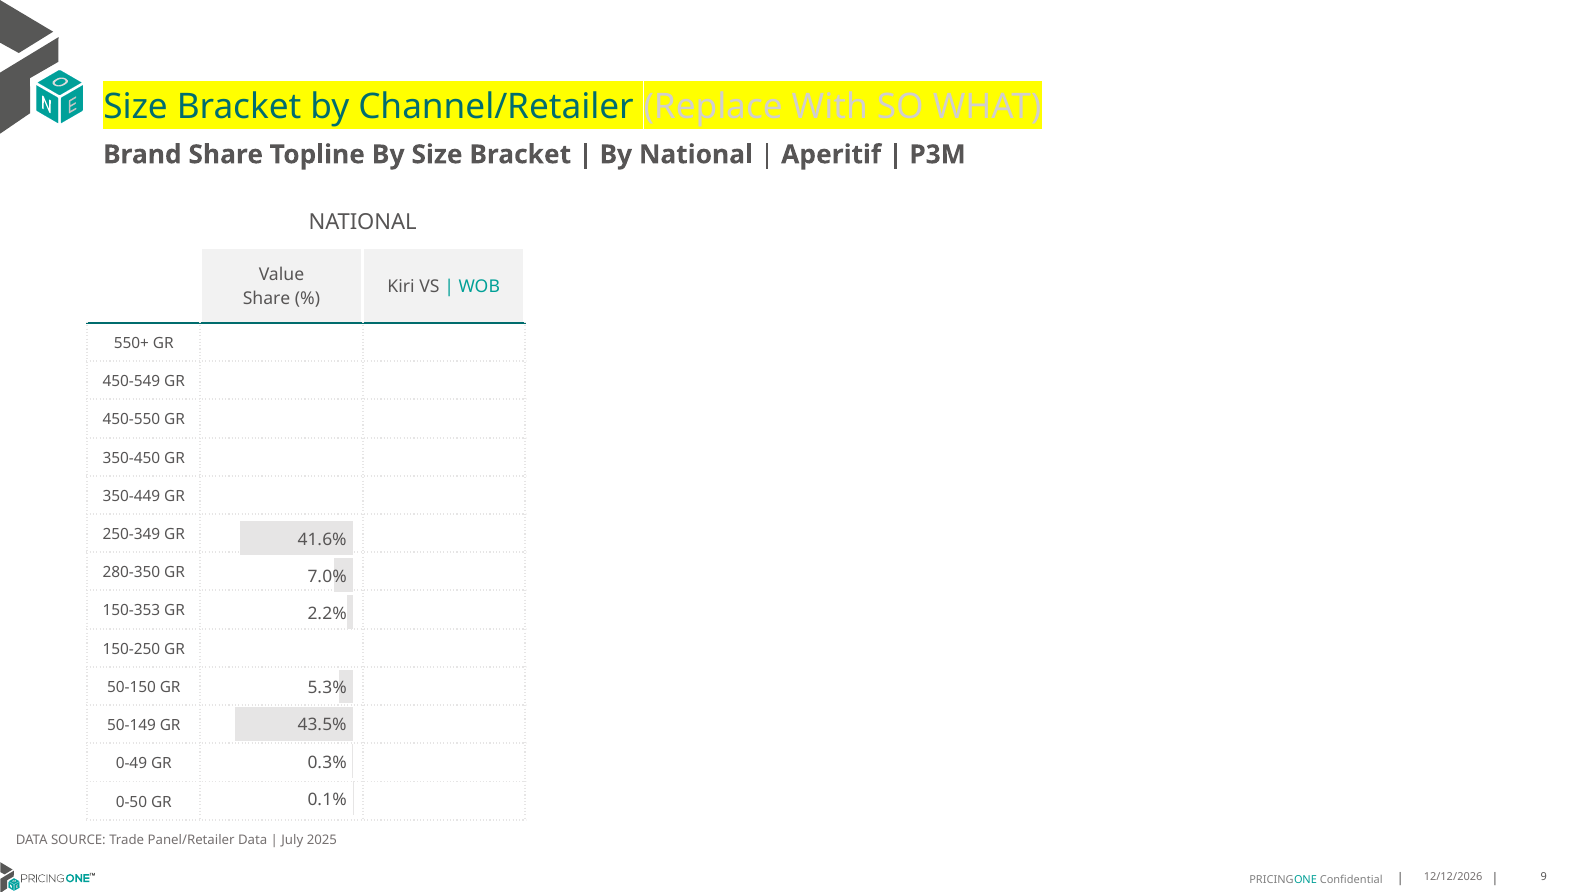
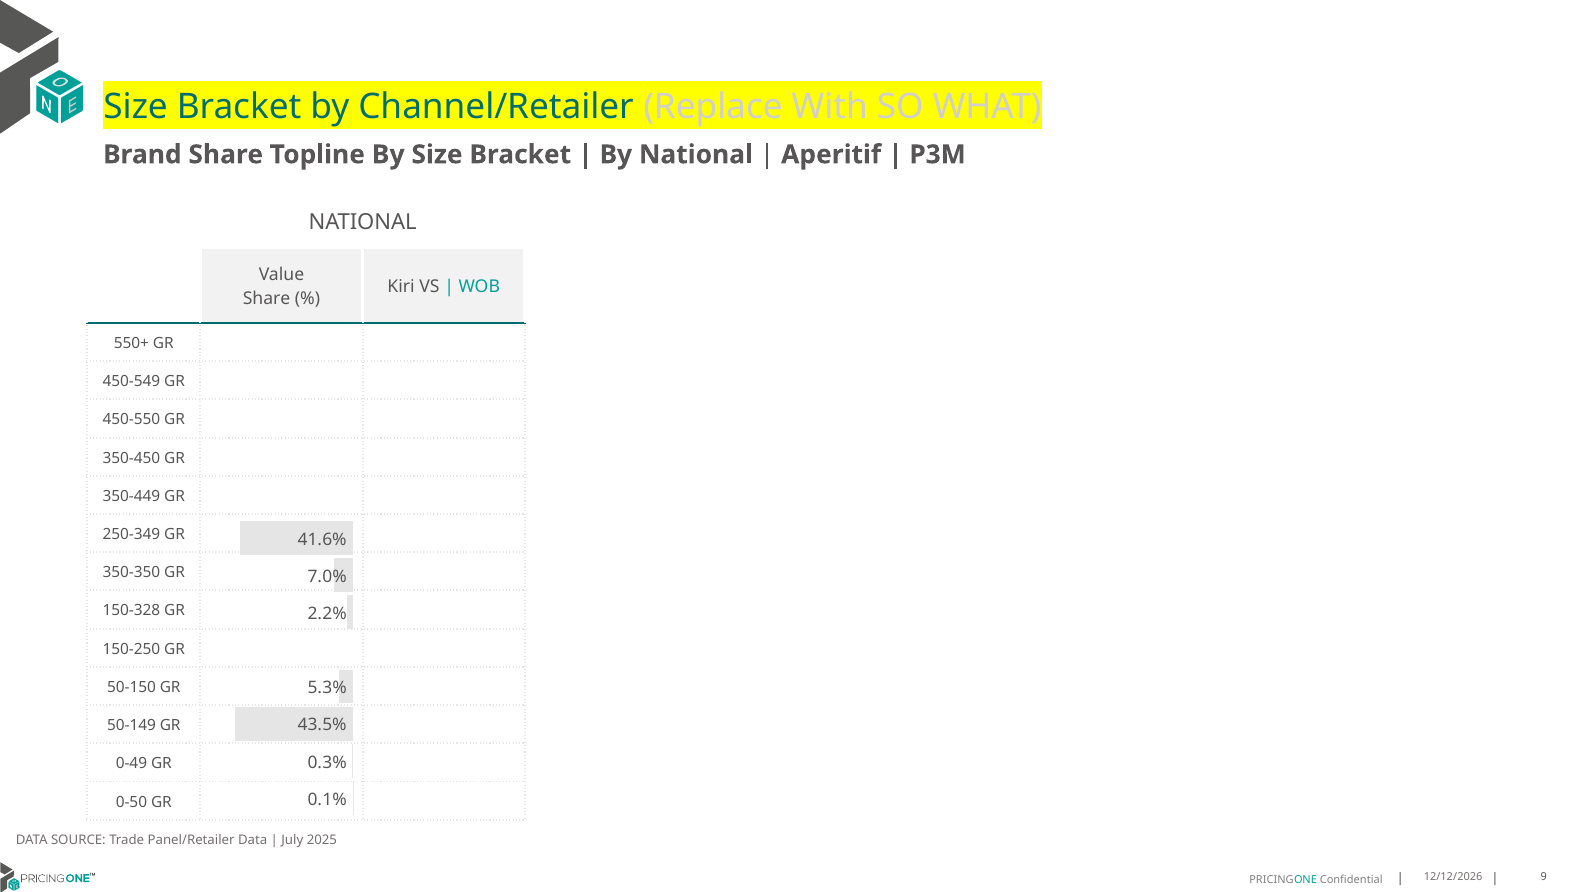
280-350: 280-350 -> 350-350
150-353: 150-353 -> 150-328
